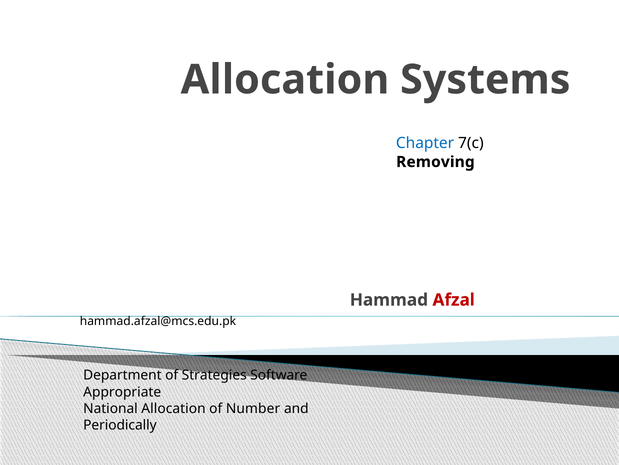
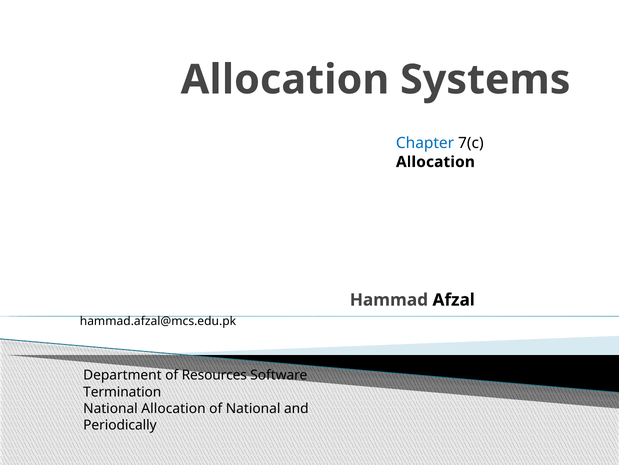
Removing at (435, 162): Removing -> Allocation
Afzal colour: red -> black
Strategies: Strategies -> Resources
Appropriate: Appropriate -> Termination
of Number: Number -> National
